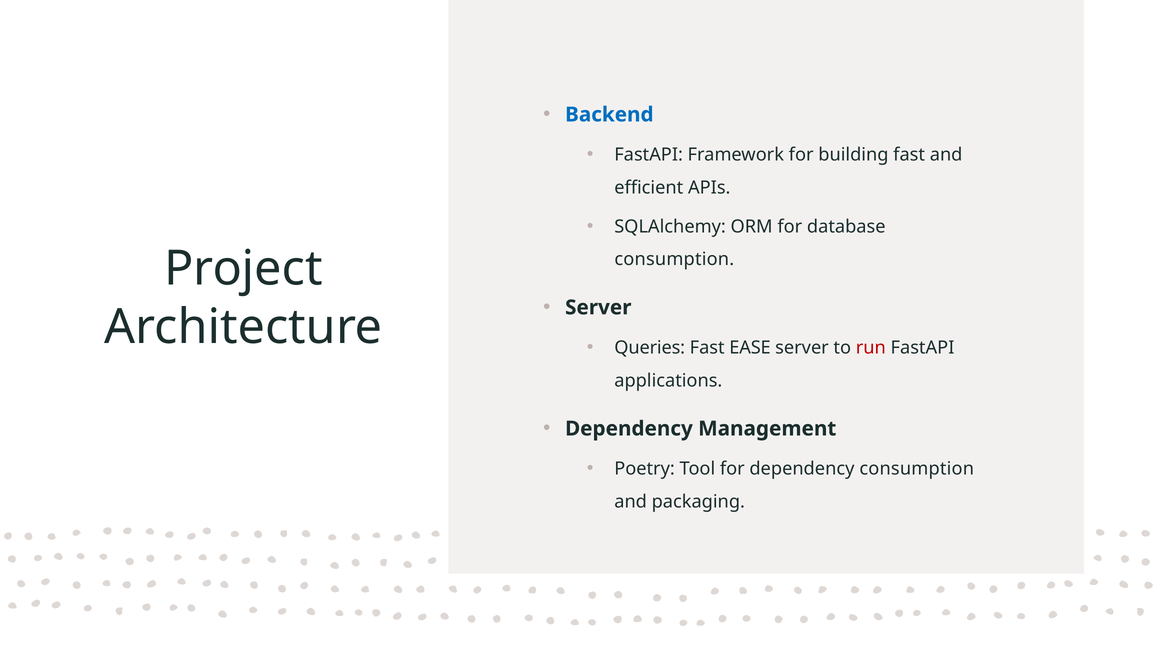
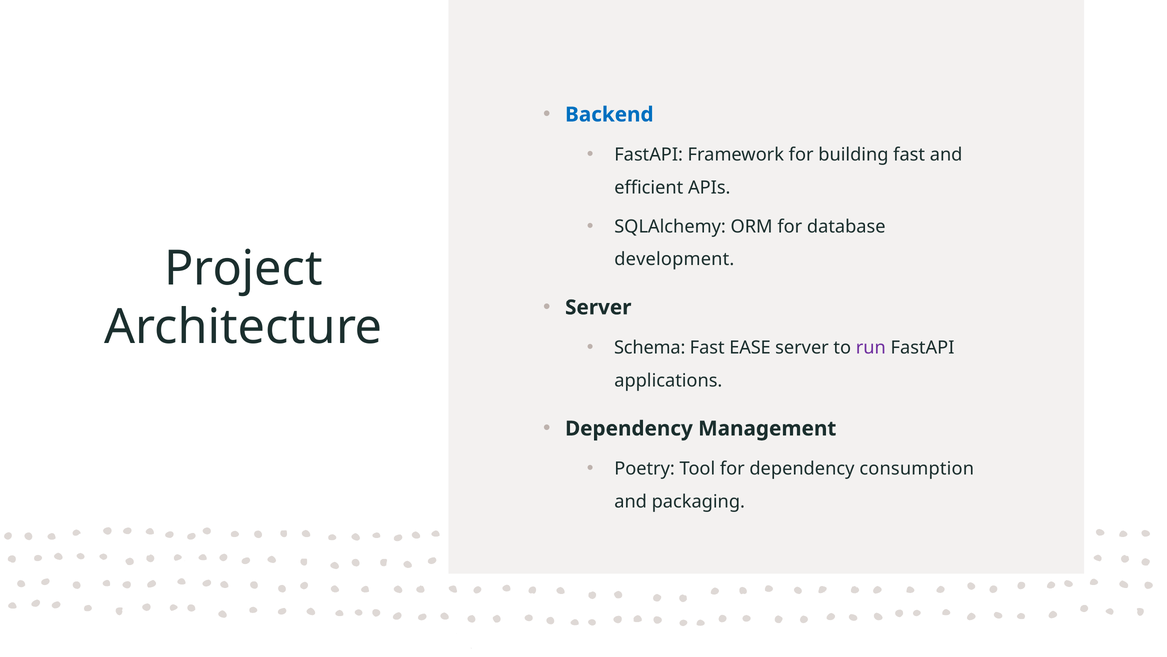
consumption at (674, 259): consumption -> development
Queries: Queries -> Schema
run colour: red -> purple
